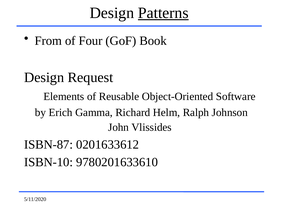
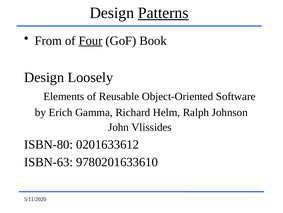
Four underline: none -> present
Request: Request -> Loosely
ISBN-87: ISBN-87 -> ISBN-80
ISBN-10: ISBN-10 -> ISBN-63
